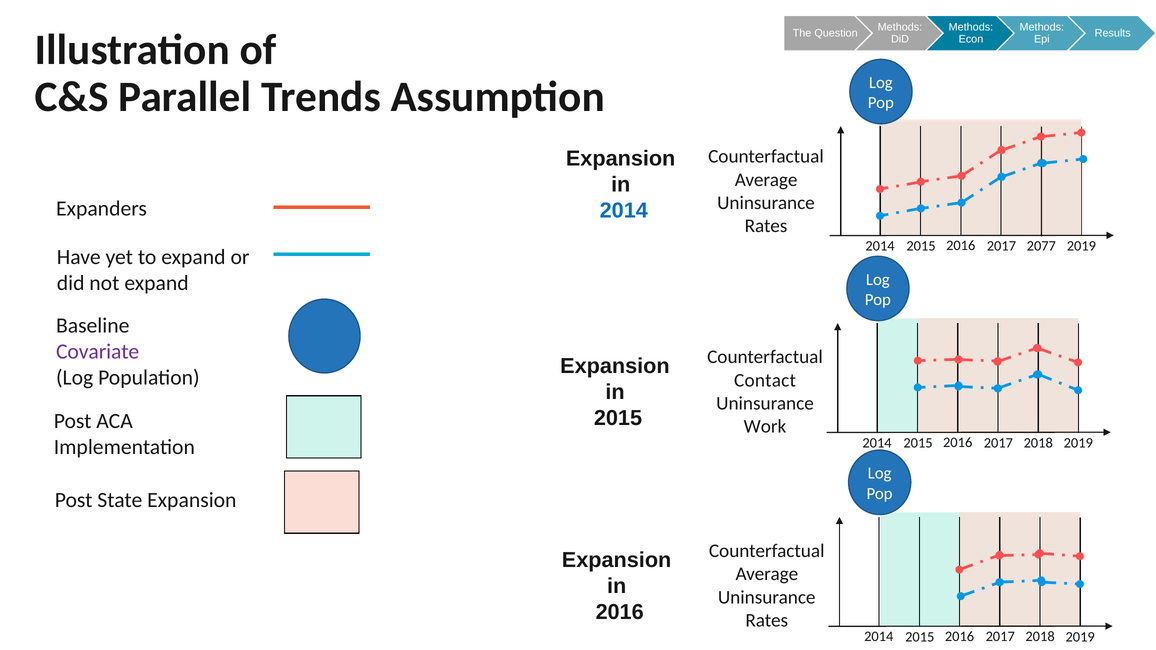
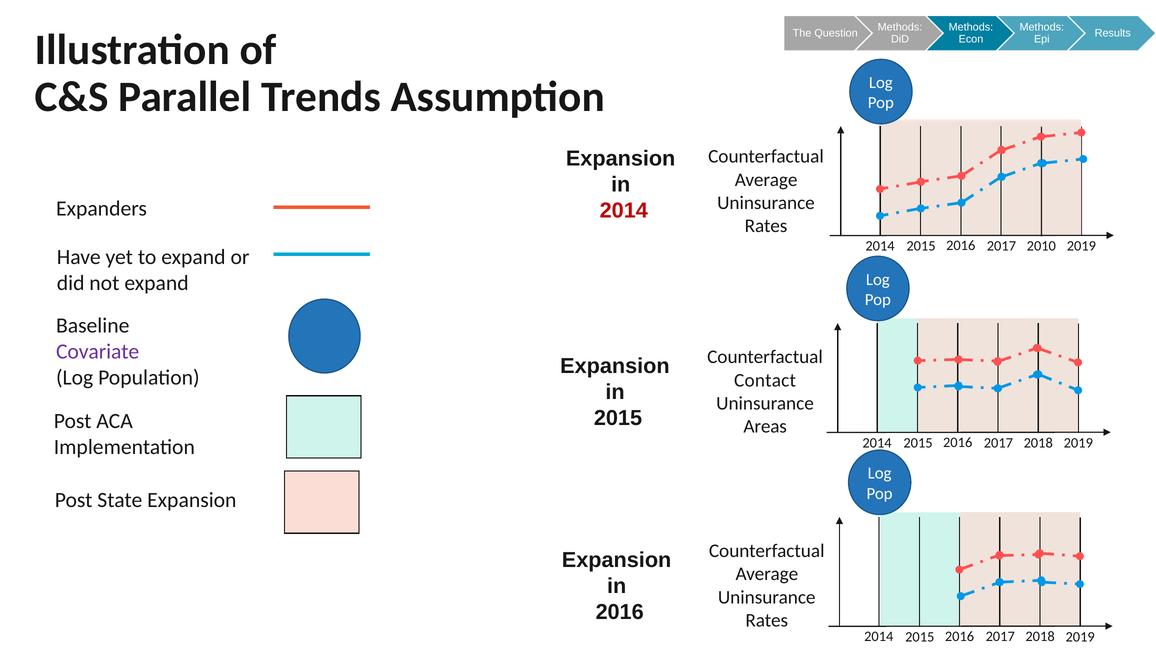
2014 at (624, 211) colour: blue -> red
2077: 2077 -> 2010
Work: Work -> Areas
